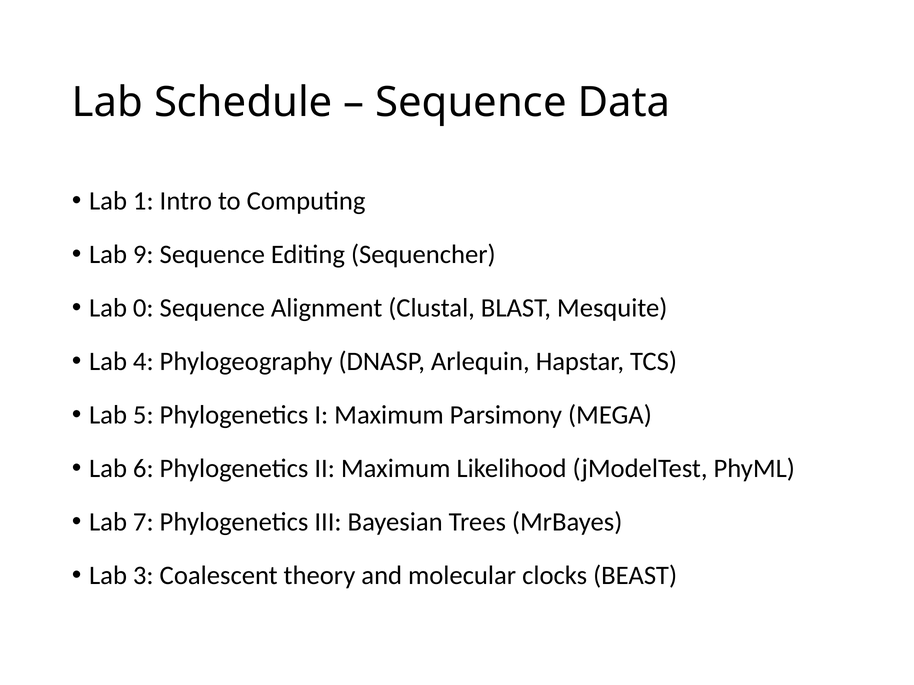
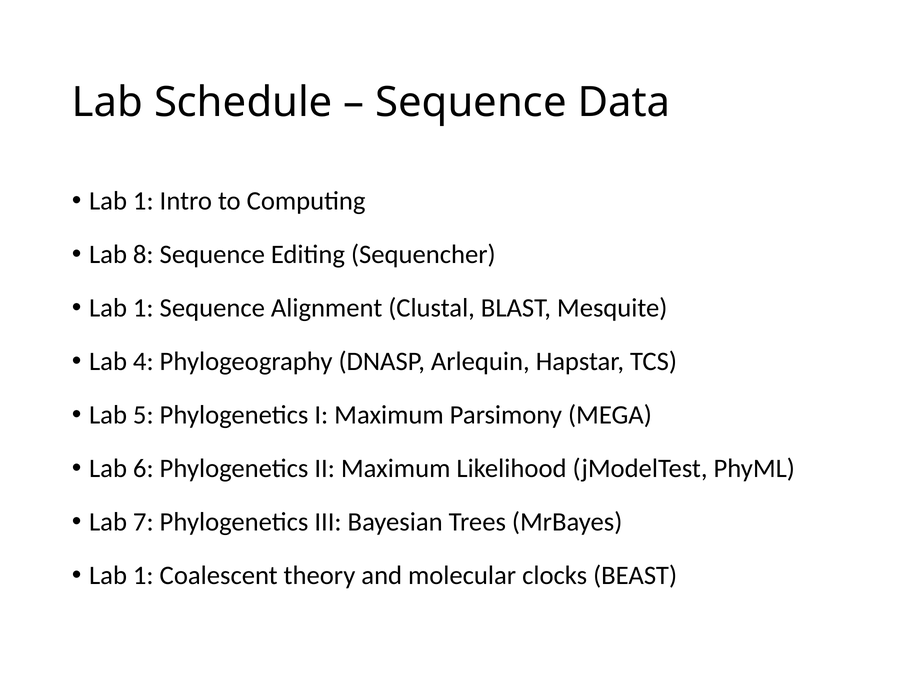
9: 9 -> 8
0 at (143, 308): 0 -> 1
3 at (143, 576): 3 -> 1
